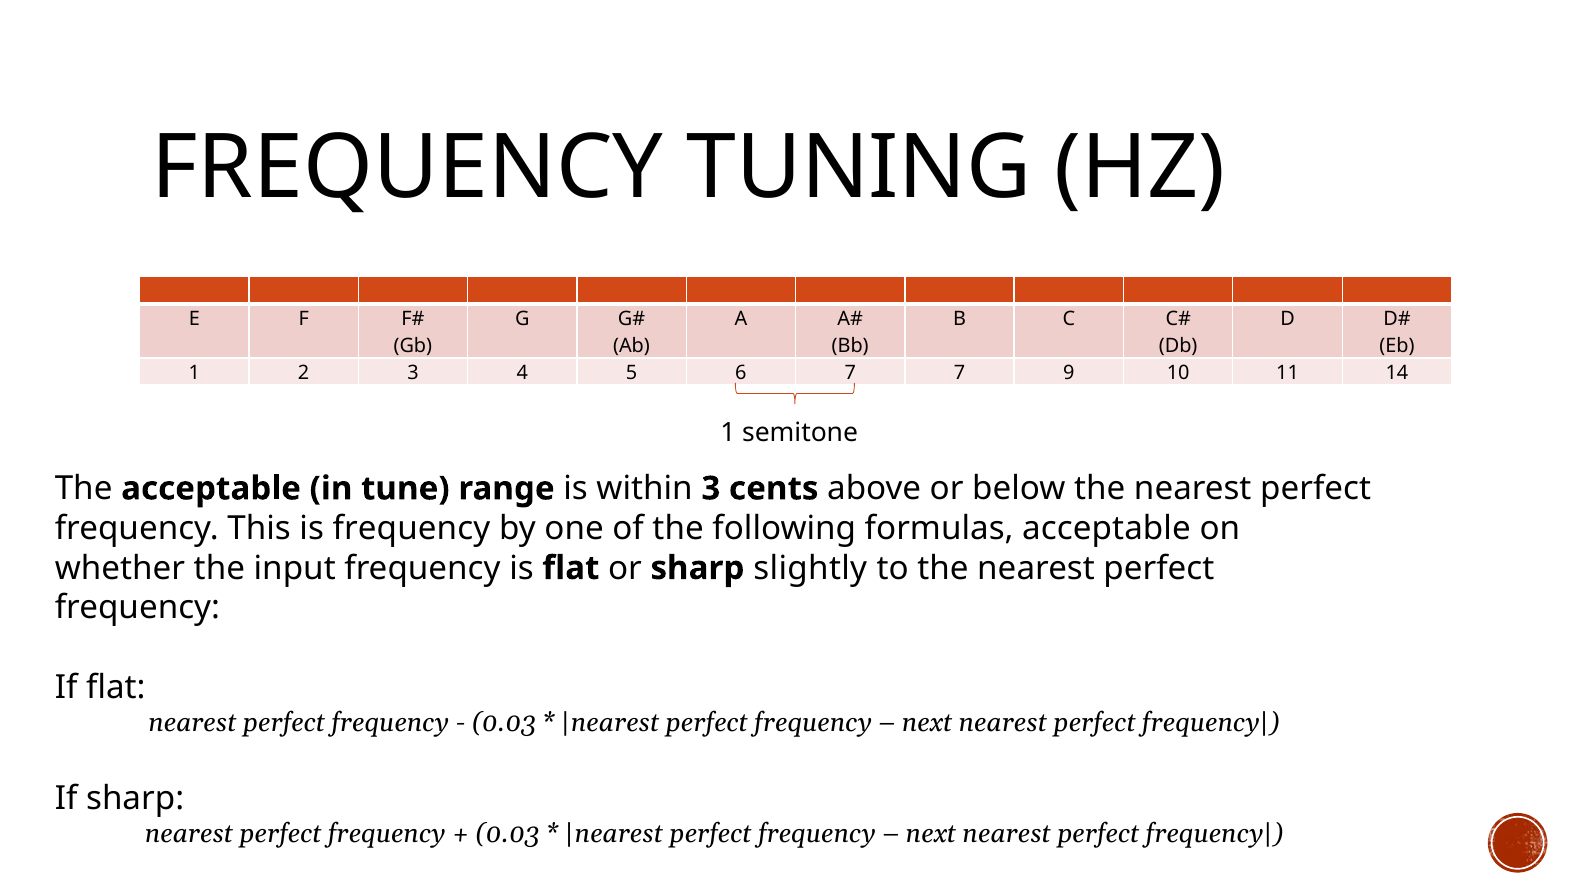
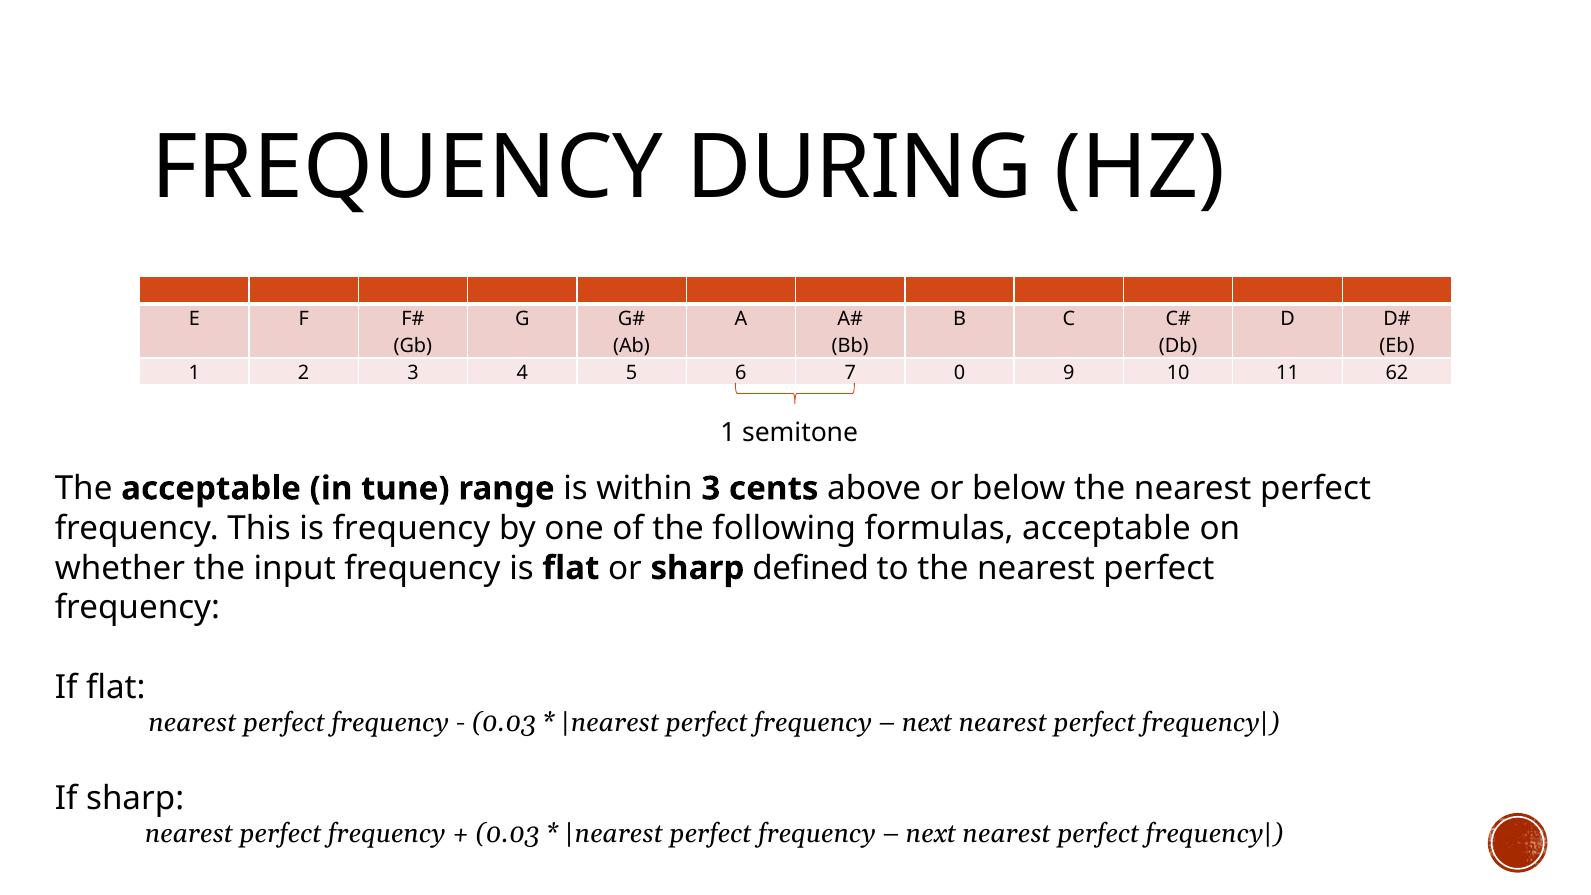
TUNING: TUNING -> DURING
7 7: 7 -> 0
14: 14 -> 62
slightly: slightly -> defined
